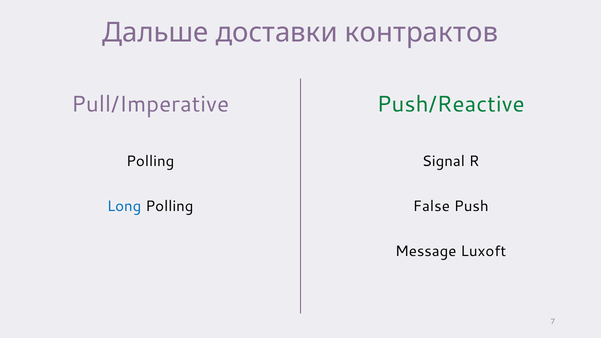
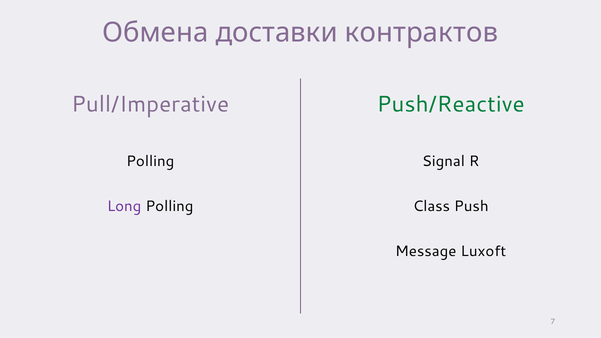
Дальше: Дальше -> Обмена
Long colour: blue -> purple
False: False -> Class
